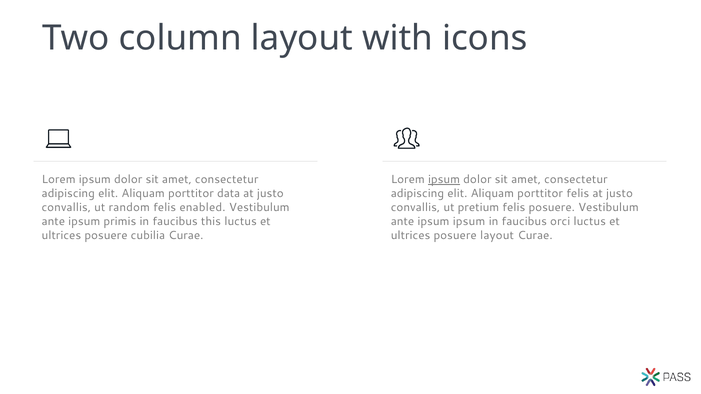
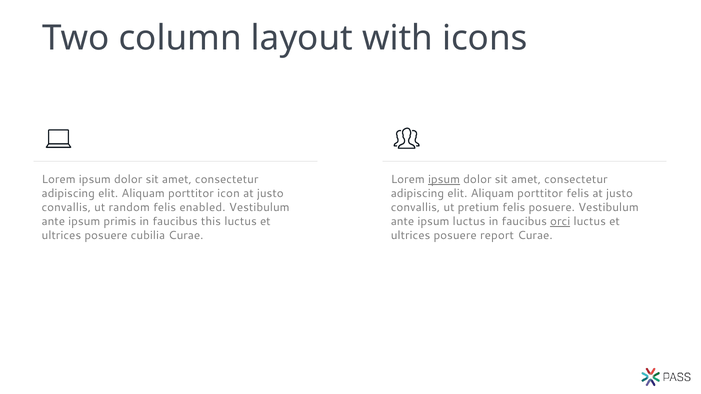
data: data -> icon
ipsum ipsum: ipsum -> luctus
orci underline: none -> present
posuere layout: layout -> report
